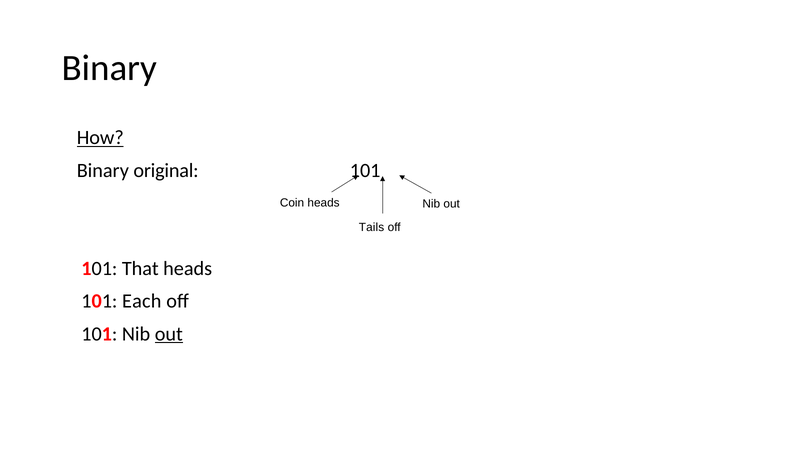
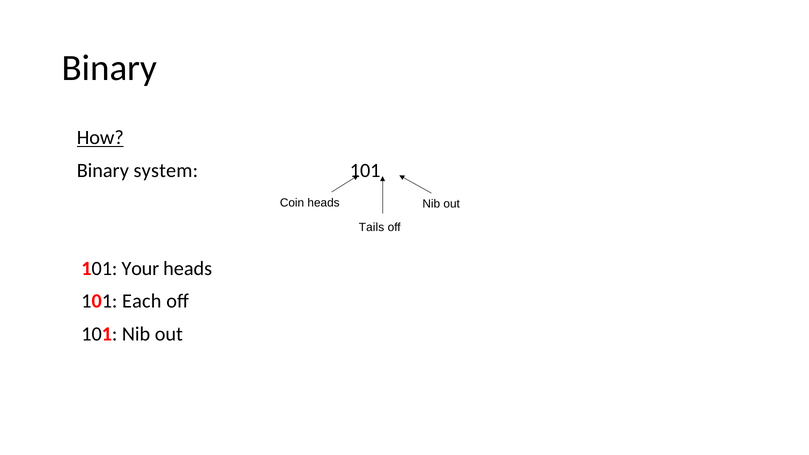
original: original -> system
That: That -> Your
out at (169, 334) underline: present -> none
